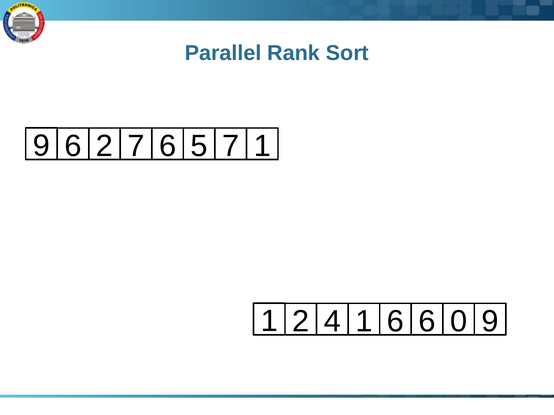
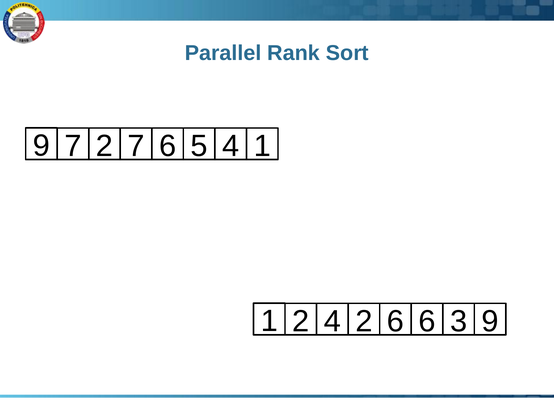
9 6: 6 -> 7
5 7: 7 -> 4
4 1: 1 -> 2
0: 0 -> 3
